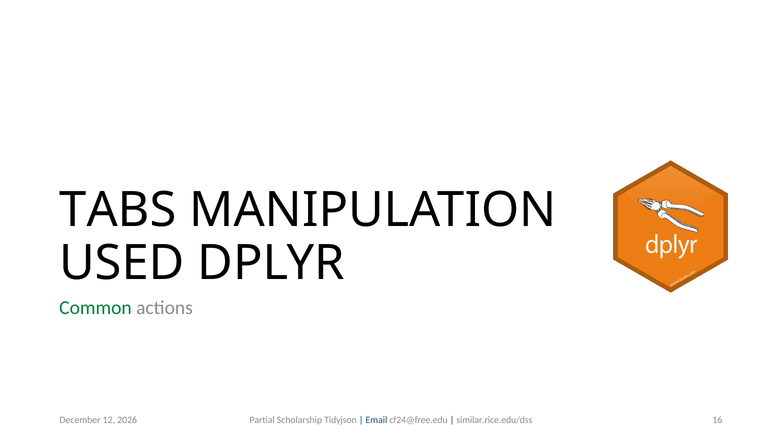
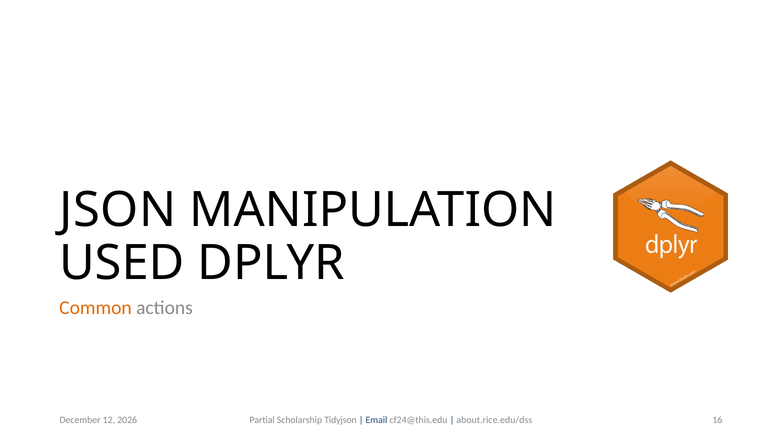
TABS: TABS -> JSON
Common colour: green -> orange
cf24@free.edu: cf24@free.edu -> cf24@this.edu
similar.rice.edu/dss: similar.rice.edu/dss -> about.rice.edu/dss
